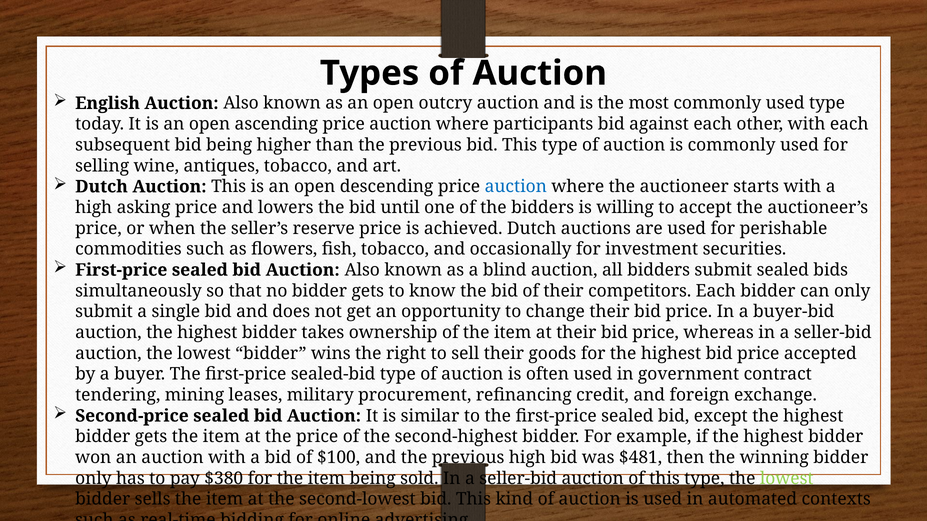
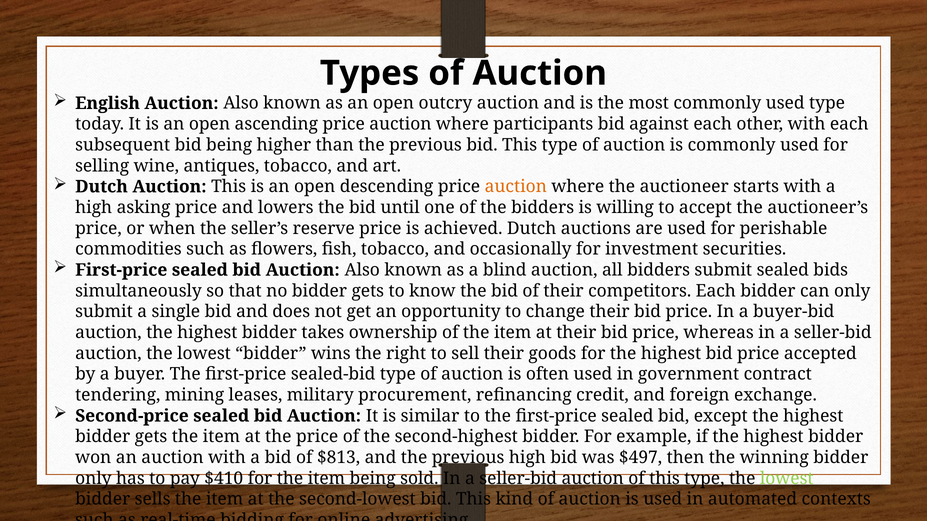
auction at (516, 187) colour: blue -> orange
$100: $100 -> $813
$481: $481 -> $497
$380: $380 -> $410
